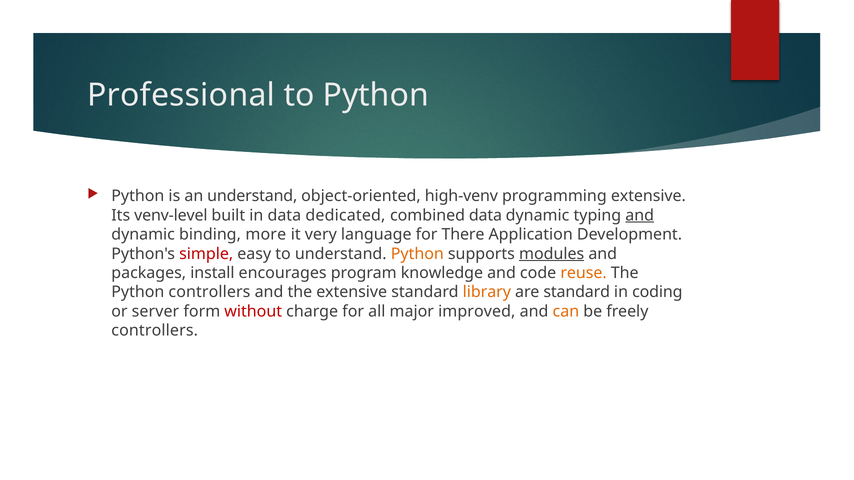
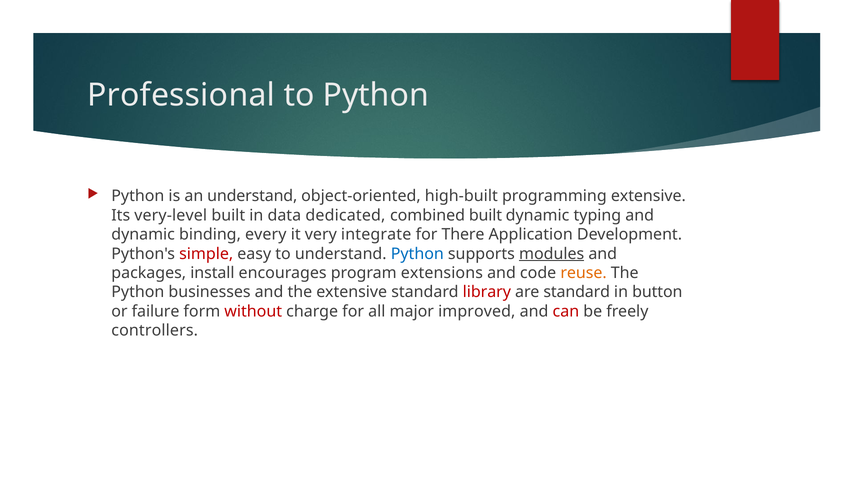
high-venv: high-venv -> high-built
venv-level: venv-level -> very-level
combined data: data -> built
and at (640, 216) underline: present -> none
more: more -> every
language: language -> integrate
Python at (417, 254) colour: orange -> blue
knowledge: knowledge -> extensions
Python controllers: controllers -> businesses
library colour: orange -> red
coding: coding -> button
server: server -> failure
can colour: orange -> red
